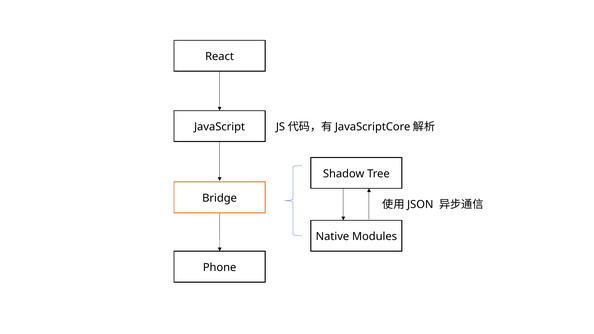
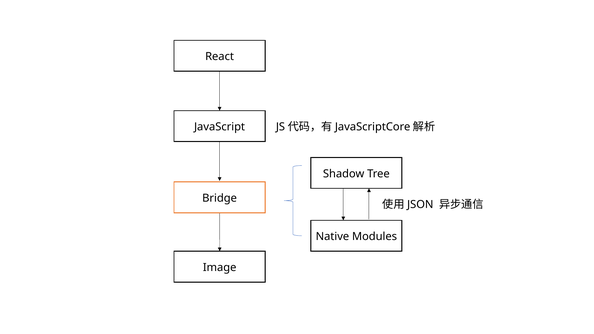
Phone: Phone -> Image
